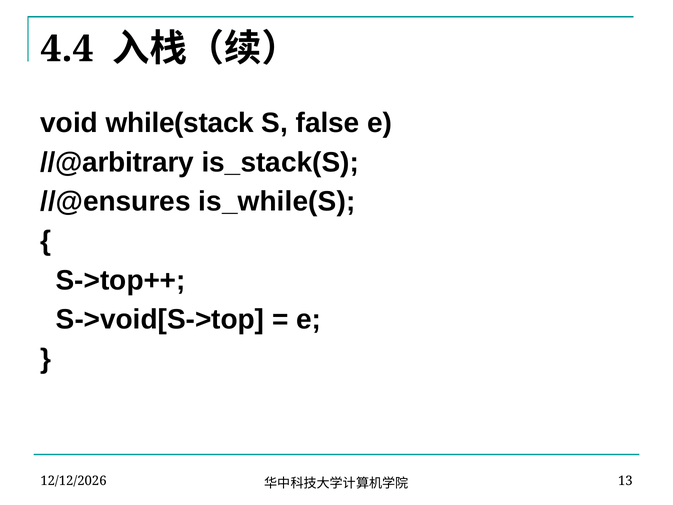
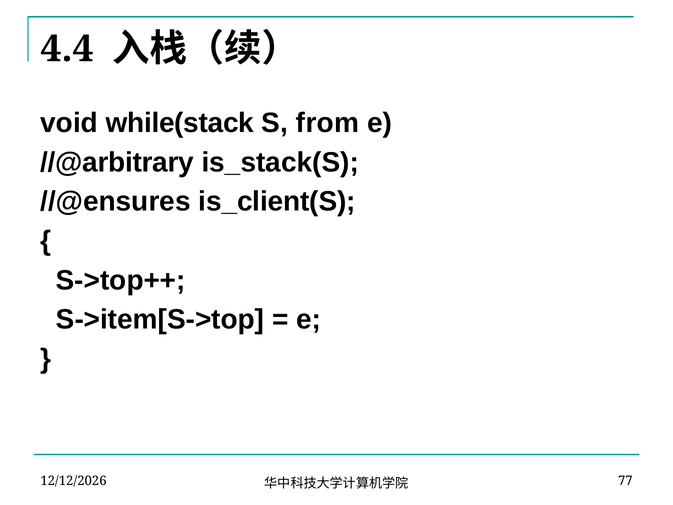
false: false -> from
is_while(S: is_while(S -> is_client(S
S->void[S->top: S->void[S->top -> S->item[S->top
13: 13 -> 77
